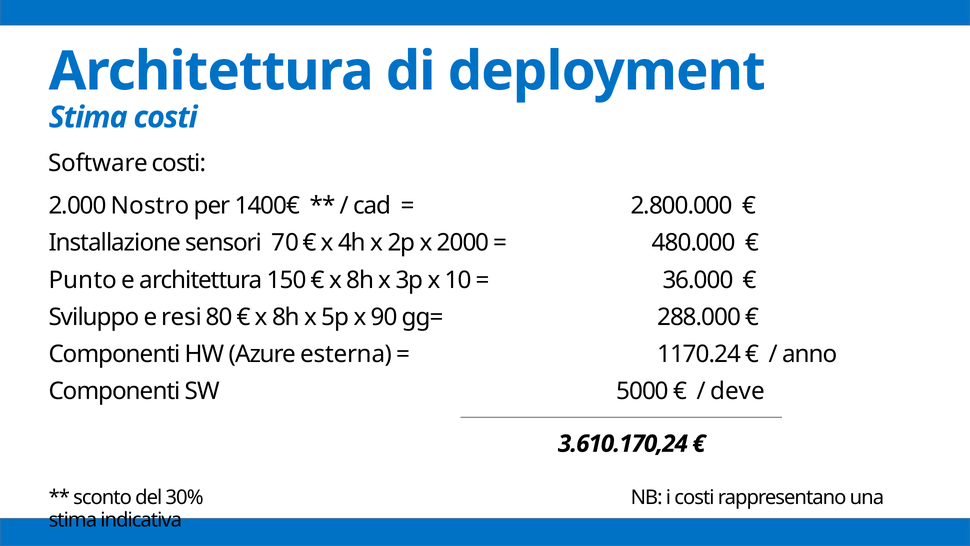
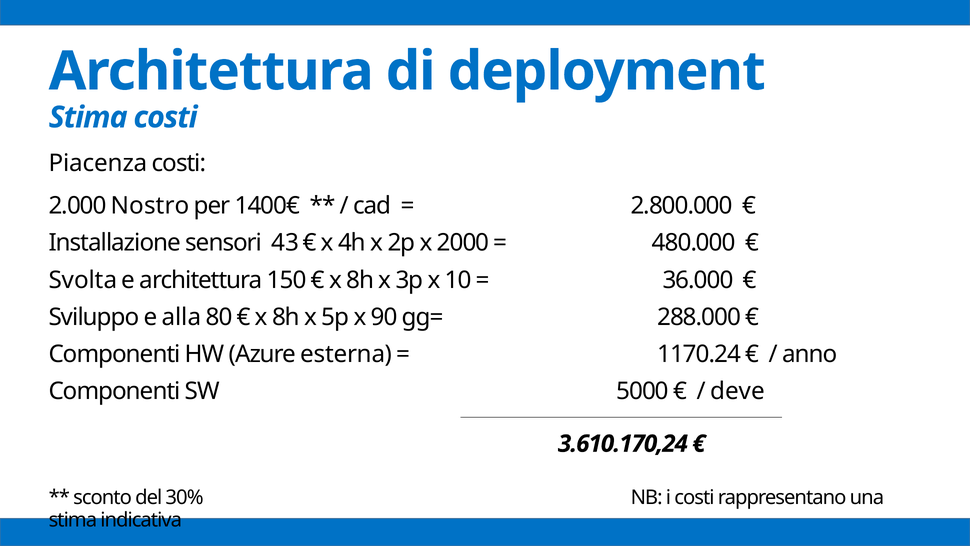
Software: Software -> Piacenza
70: 70 -> 43
Punto: Punto -> Svolta
resi: resi -> alla
